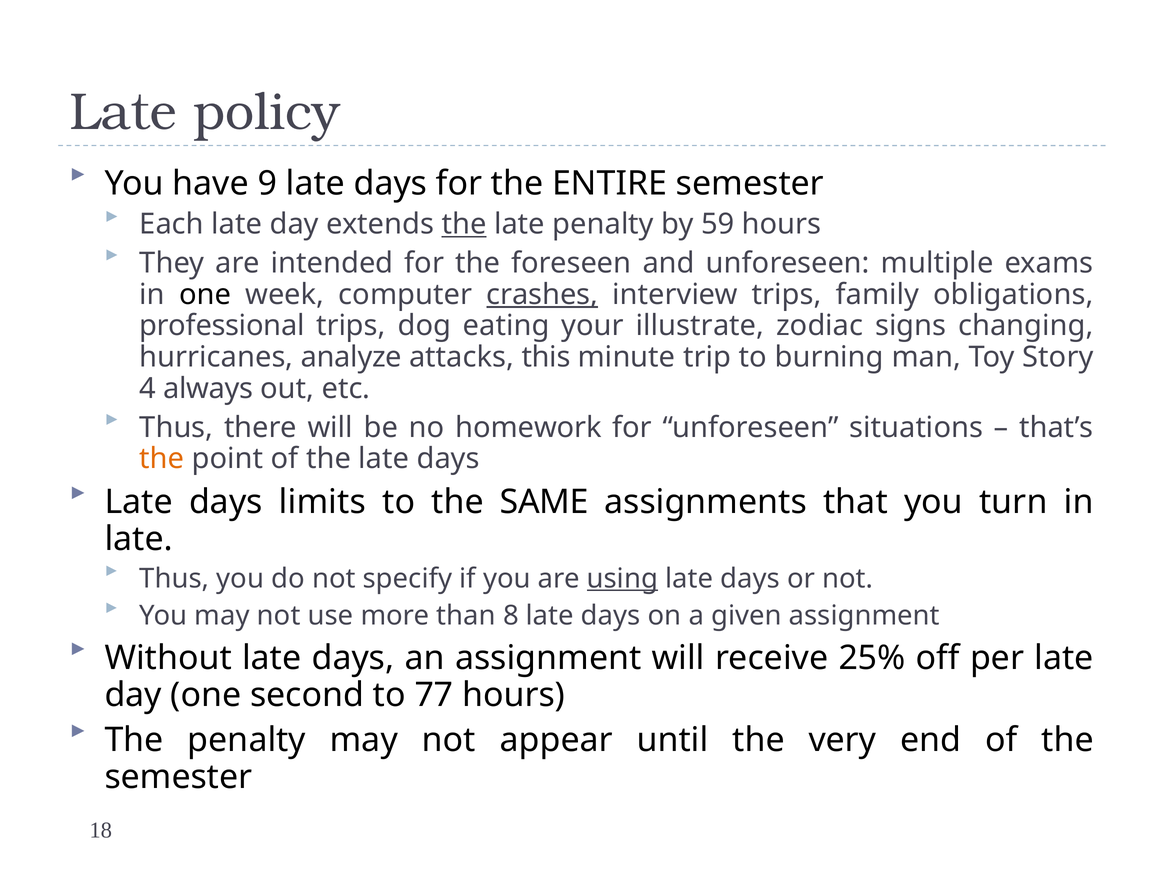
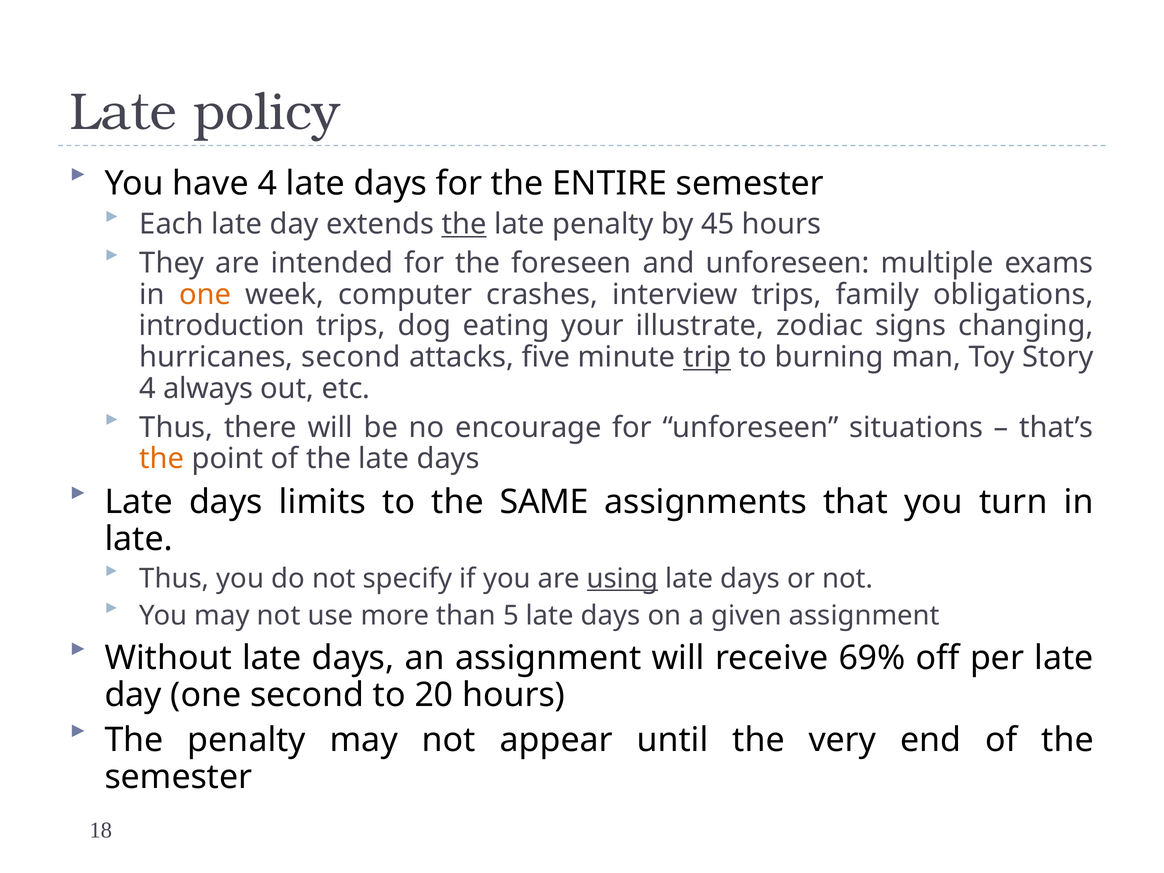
have 9: 9 -> 4
59: 59 -> 45
one at (205, 294) colour: black -> orange
crashes underline: present -> none
professional: professional -> introduction
hurricanes analyze: analyze -> second
this: this -> five
trip underline: none -> present
homework: homework -> encourage
8: 8 -> 5
25%: 25% -> 69%
77: 77 -> 20
